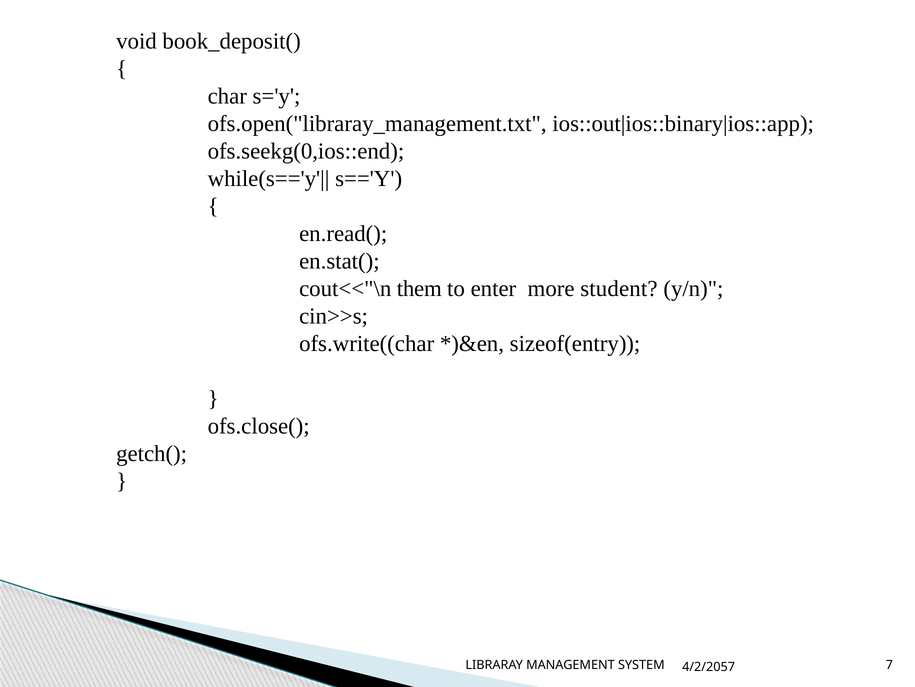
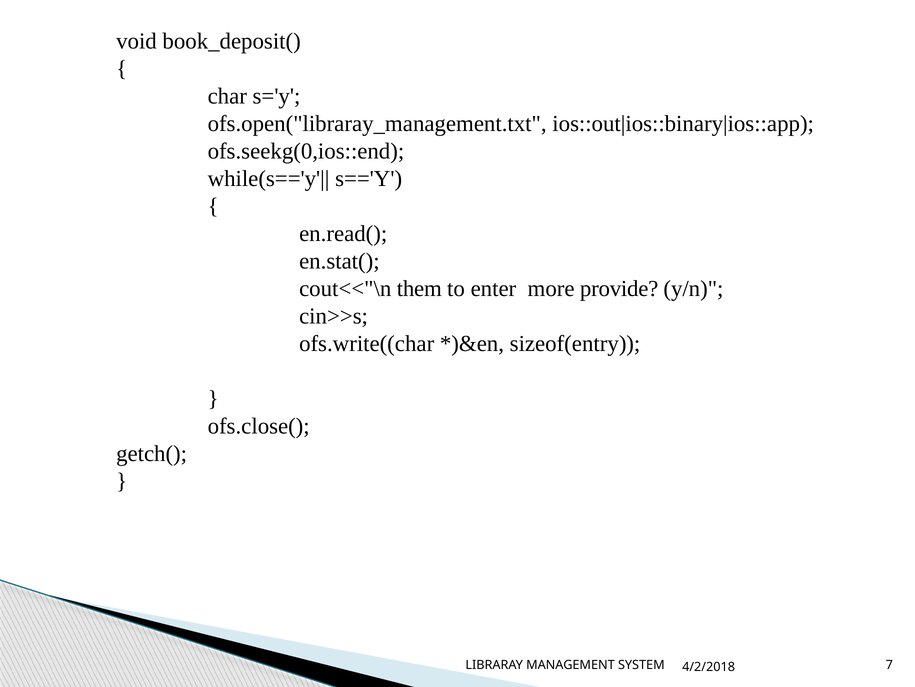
student: student -> provide
4/2/2057: 4/2/2057 -> 4/2/2018
